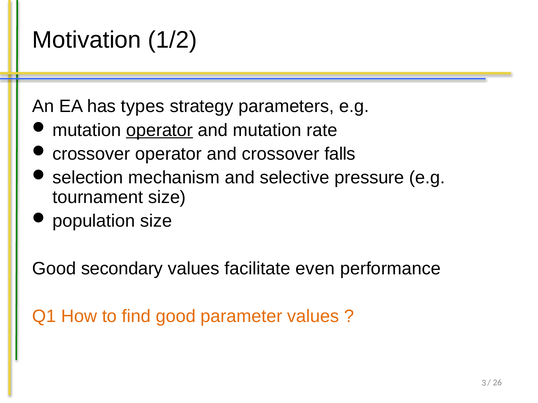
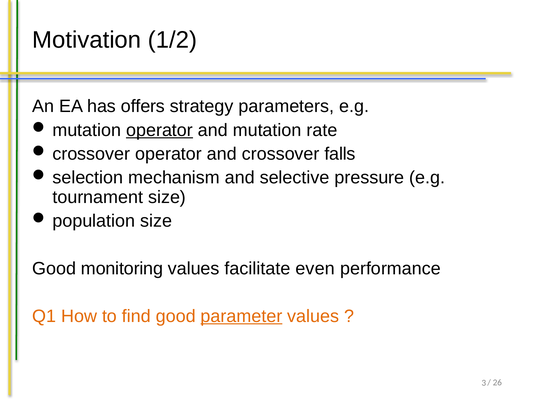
types: types -> offers
secondary: secondary -> monitoring
parameter underline: none -> present
